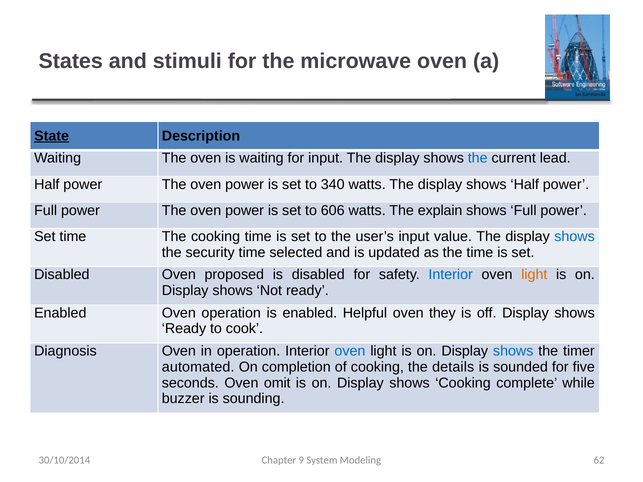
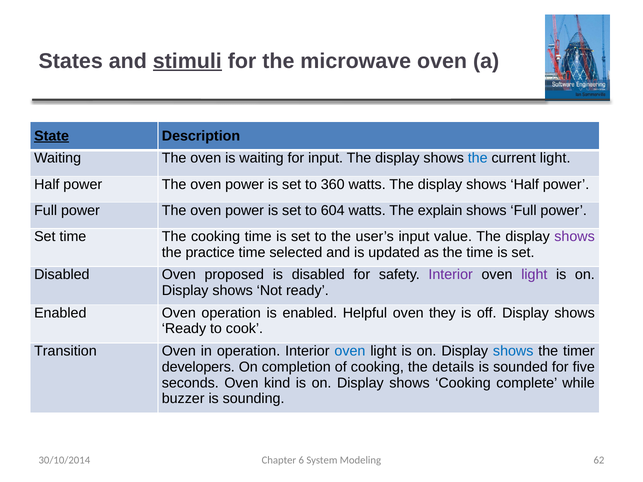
stimuli underline: none -> present
current lead: lead -> light
340: 340 -> 360
606: 606 -> 604
shows at (575, 237) colour: blue -> purple
security: security -> practice
Interior at (451, 275) colour: blue -> purple
light at (534, 275) colour: orange -> purple
Diagnosis: Diagnosis -> Transition
automated: automated -> developers
omit: omit -> kind
9: 9 -> 6
